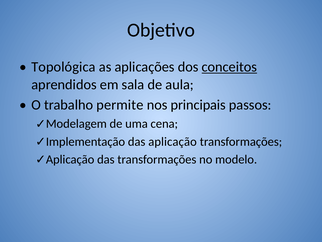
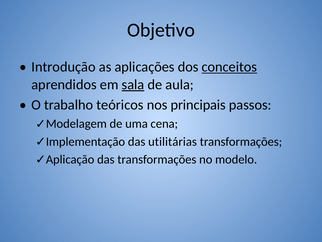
Topológica: Topológica -> Introdução
sala underline: none -> present
permite: permite -> teóricos
aplicação: aplicação -> utilitárias
